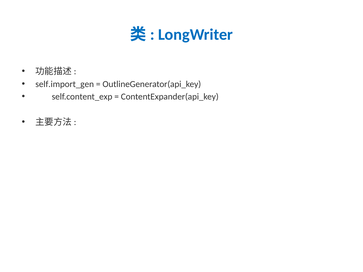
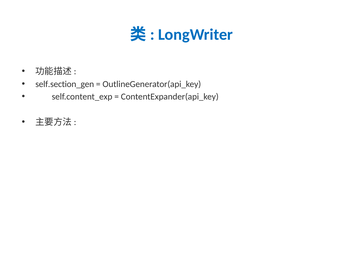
self.import_gen: self.import_gen -> self.section_gen
